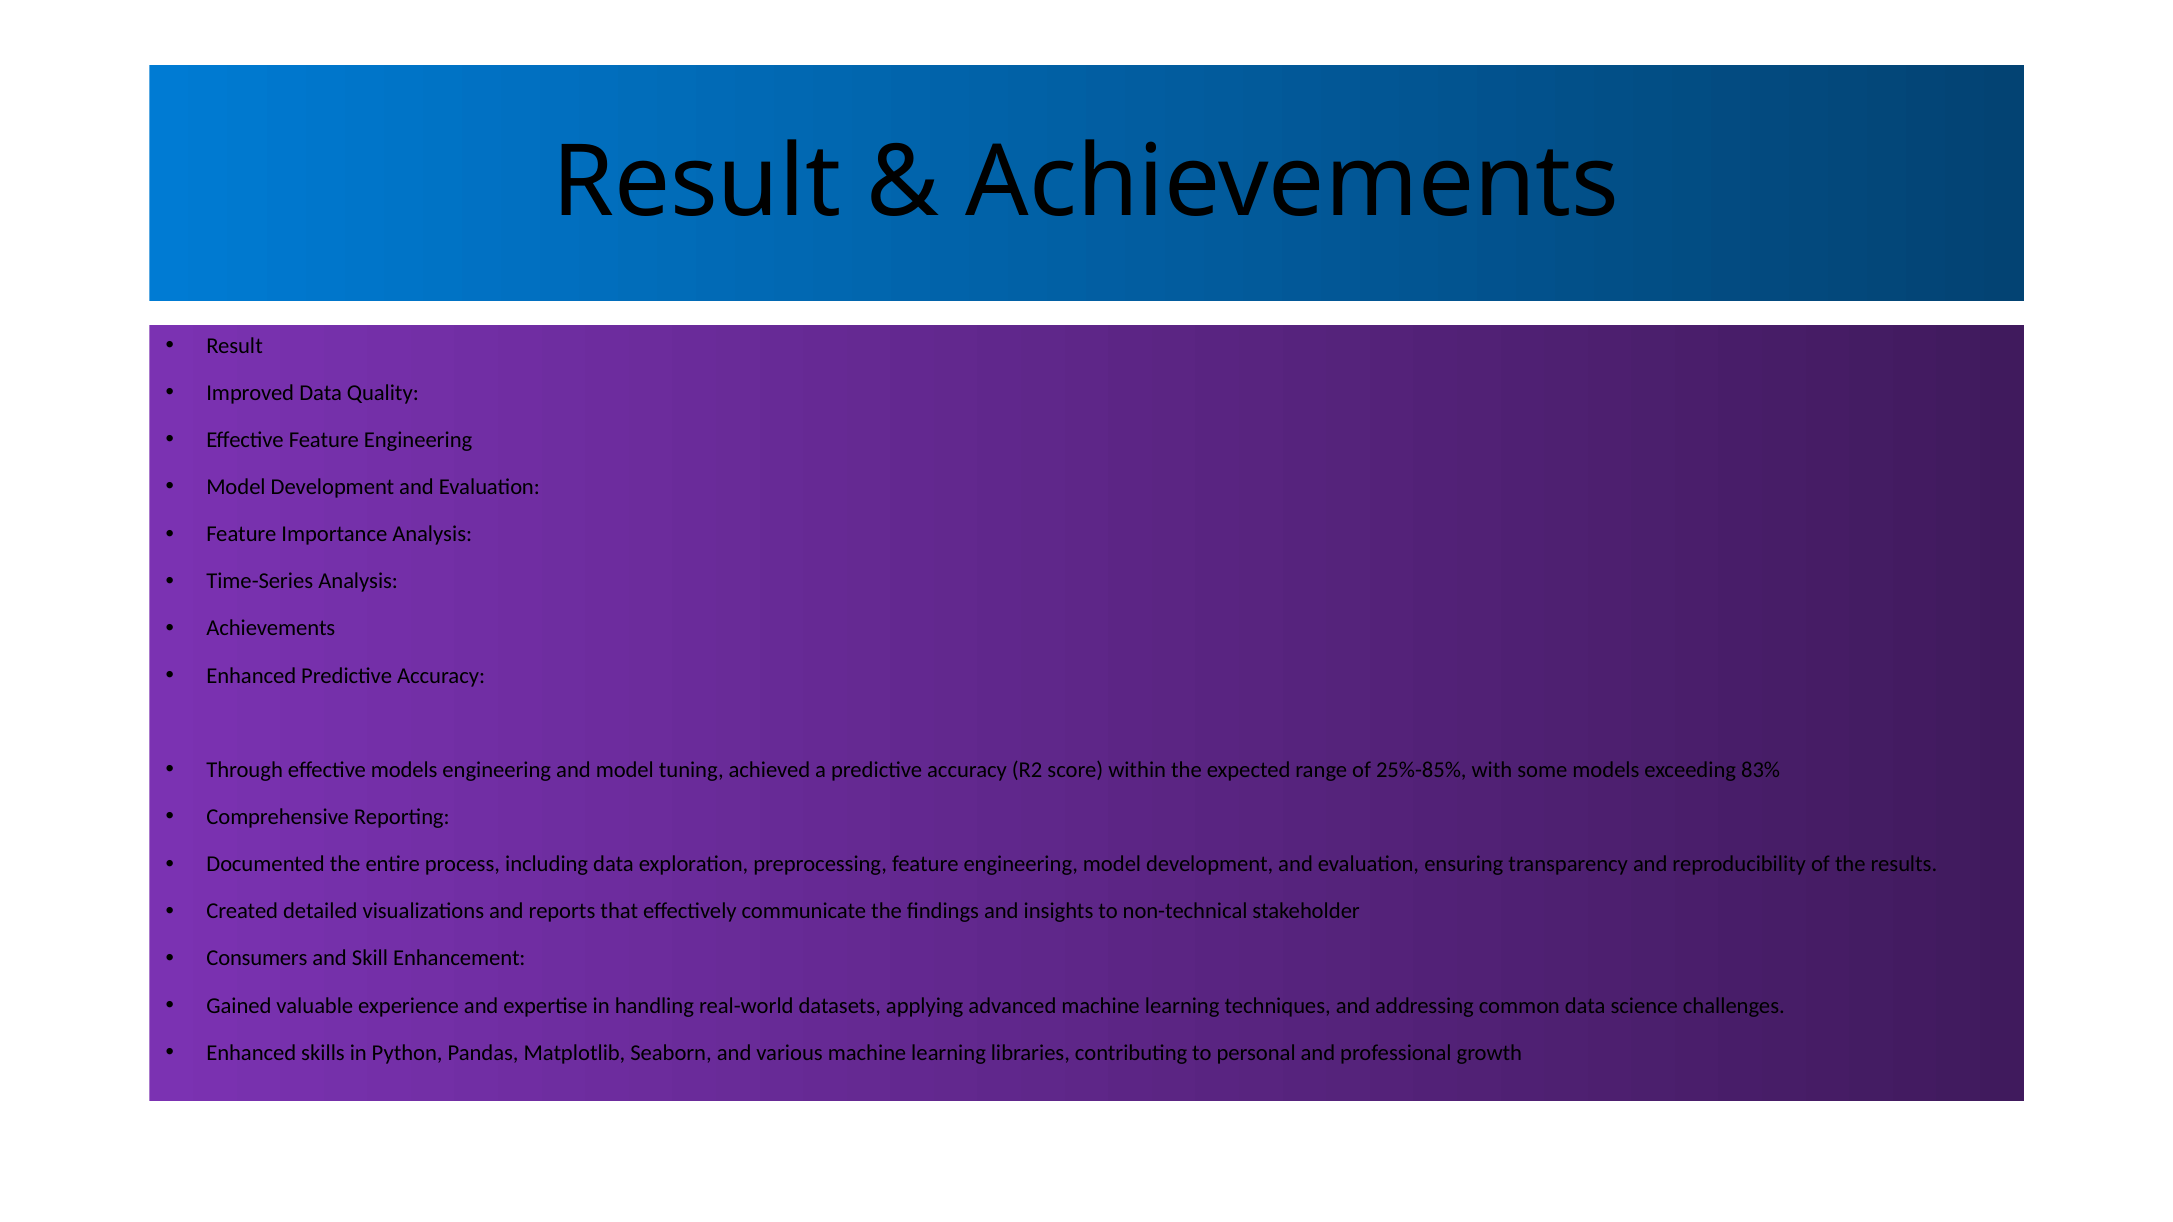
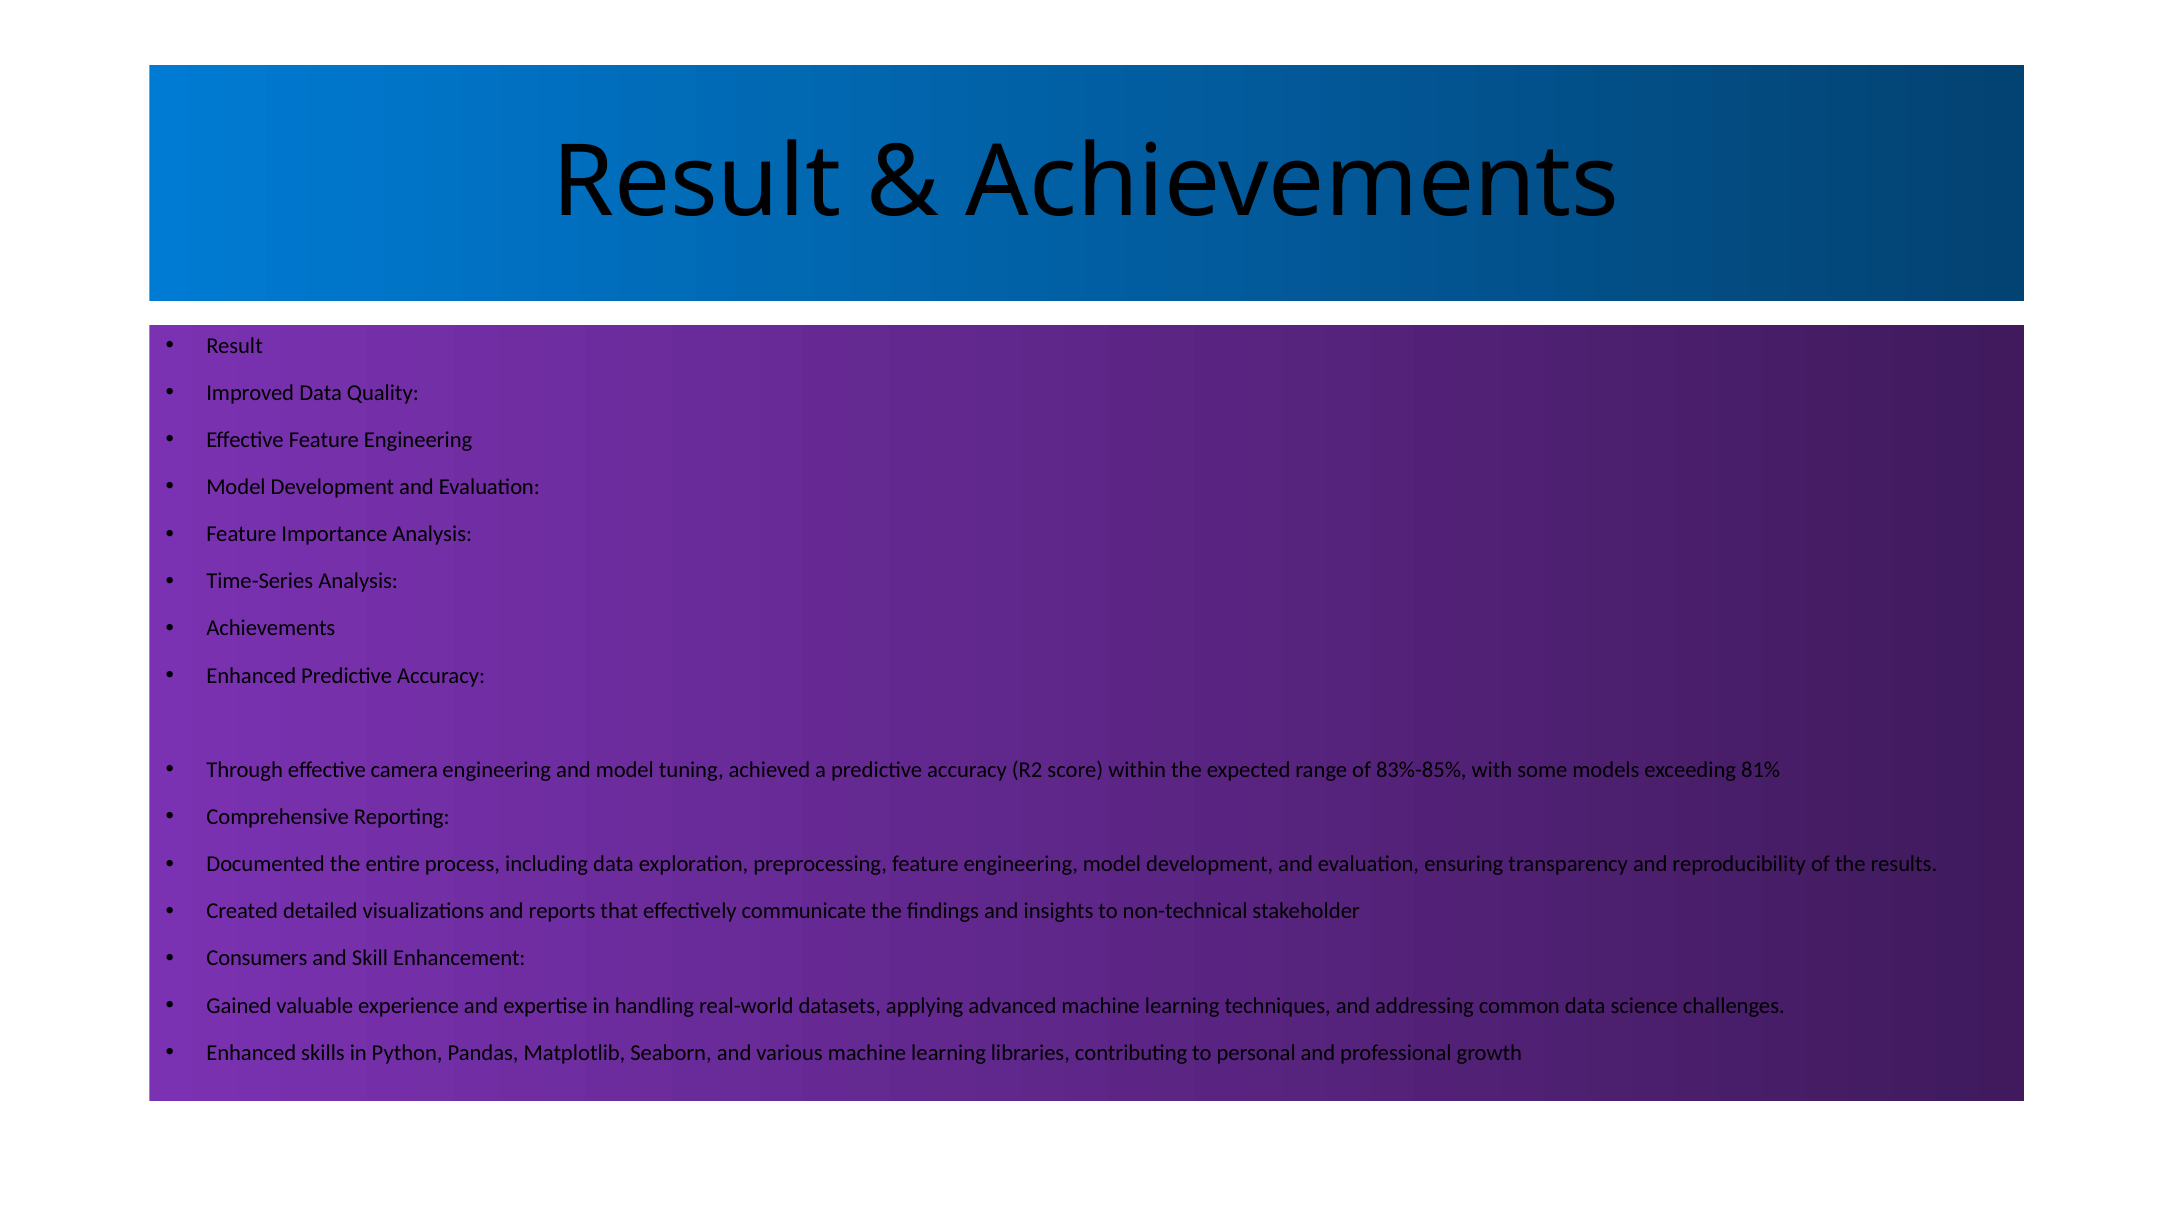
effective models: models -> camera
25%-85%: 25%-85% -> 83%-85%
83%: 83% -> 81%
